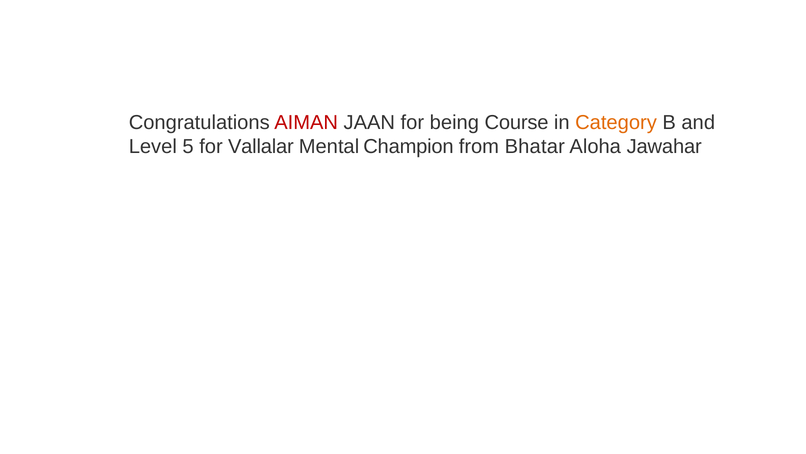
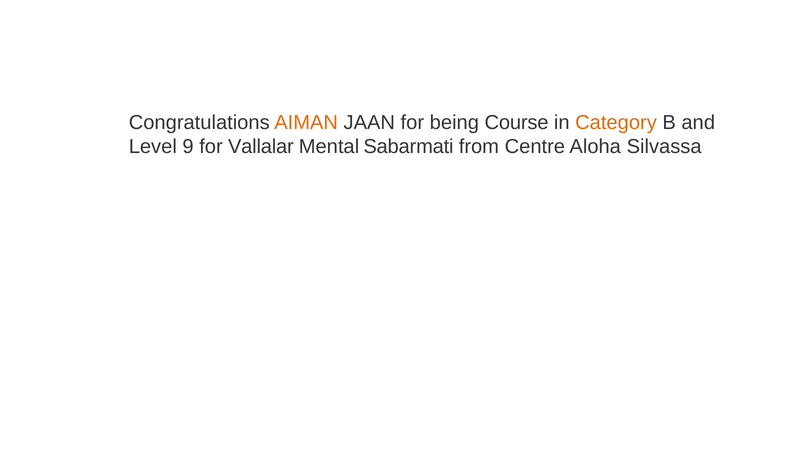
AIMAN colour: red -> orange
5: 5 -> 9
Champion: Champion -> Sabarmati
Bhatar: Bhatar -> Centre
Jawahar: Jawahar -> Silvassa
